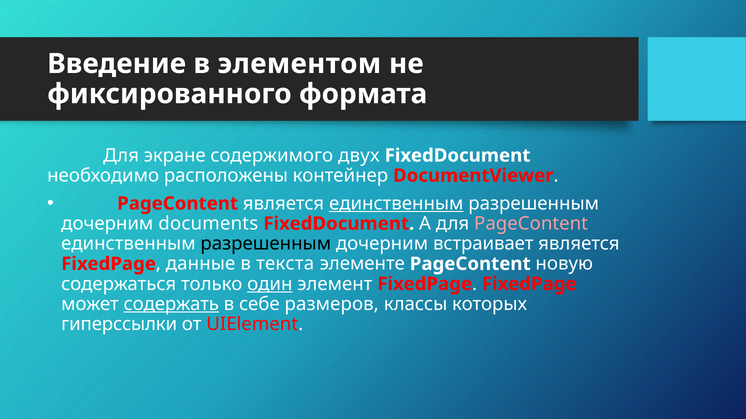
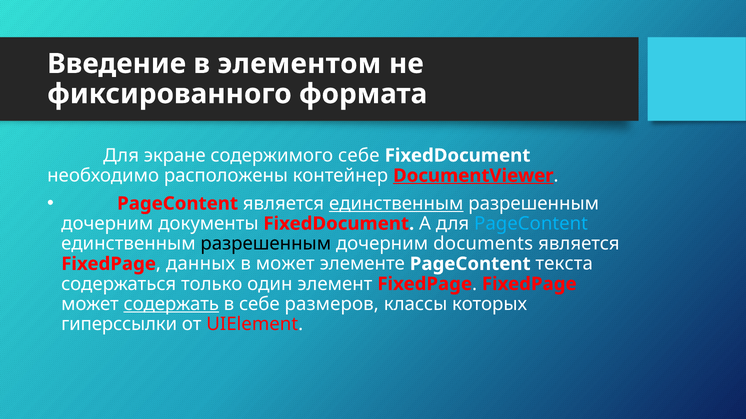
содержимого двух: двух -> себе
DocumentViewer underline: none -> present
documents: documents -> документы
PageContent at (531, 224) colour: pink -> light blue
встраивает: встраивает -> documents
данные: данные -> данных
в текста: текста -> может
новую: новую -> текста
один underline: present -> none
